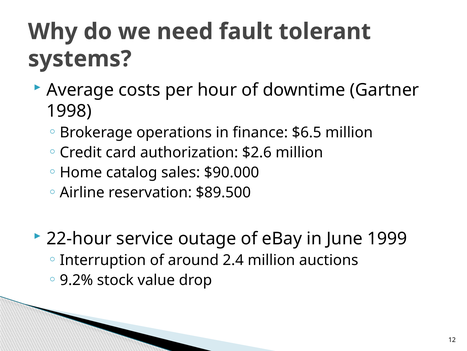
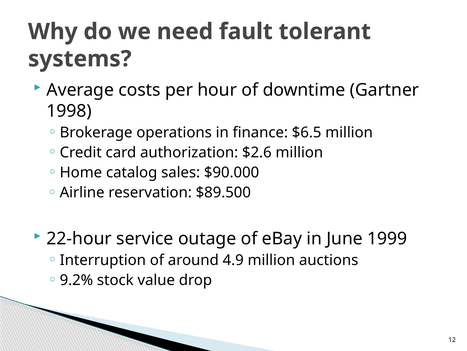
2.4: 2.4 -> 4.9
